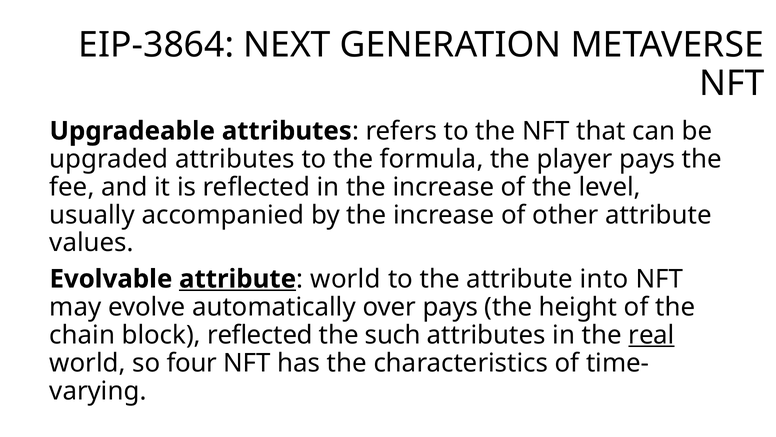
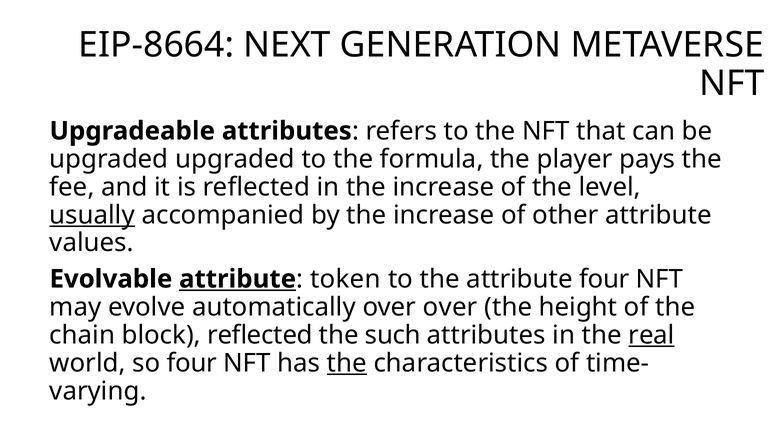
EIP-3864: EIP-3864 -> EIP-8664
upgraded attributes: attributes -> upgraded
usually underline: none -> present
world at (346, 279): world -> token
attribute into: into -> four
over pays: pays -> over
the at (347, 363) underline: none -> present
